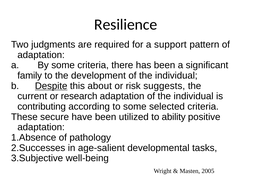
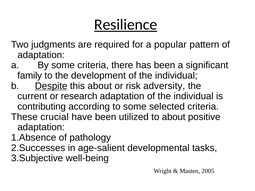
Resilience underline: none -> present
support: support -> popular
suggests: suggests -> adversity
secure: secure -> crucial
to ability: ability -> about
